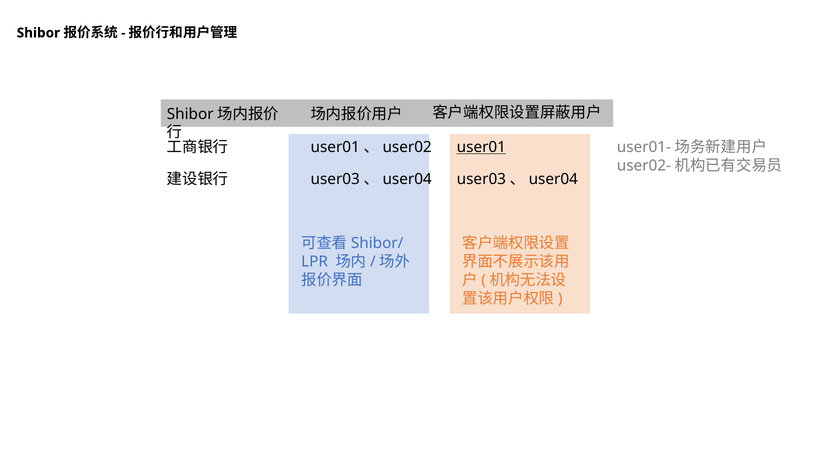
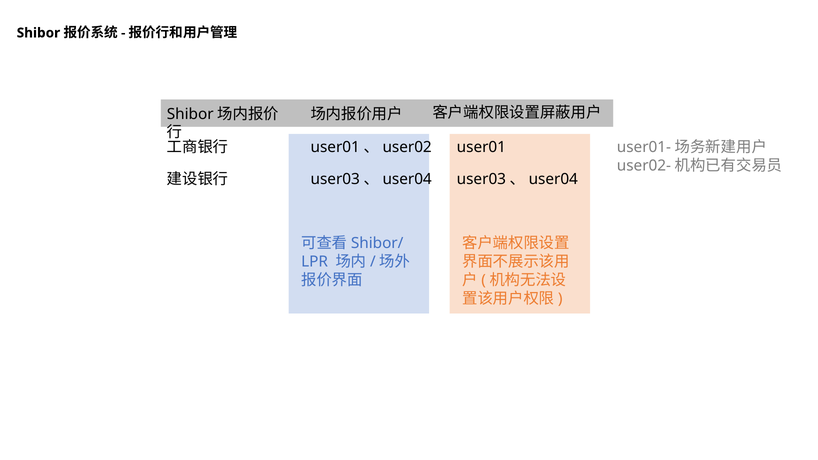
user01 underline: present -> none
